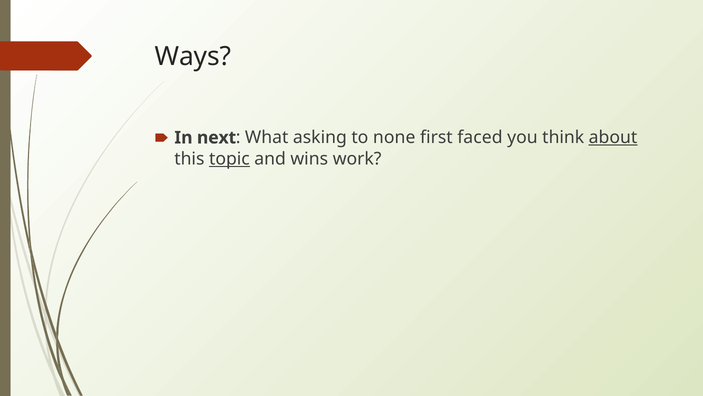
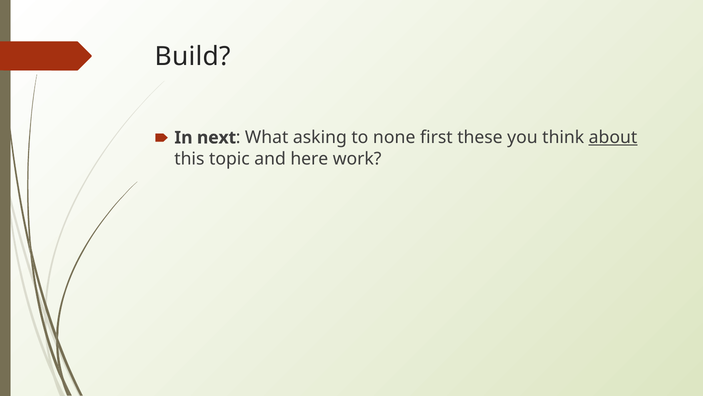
Ways: Ways -> Build
faced: faced -> these
topic underline: present -> none
wins: wins -> here
